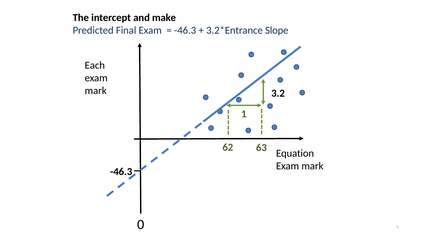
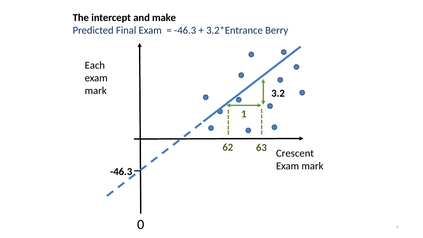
Slope: Slope -> Berry
Equation: Equation -> Crescent
